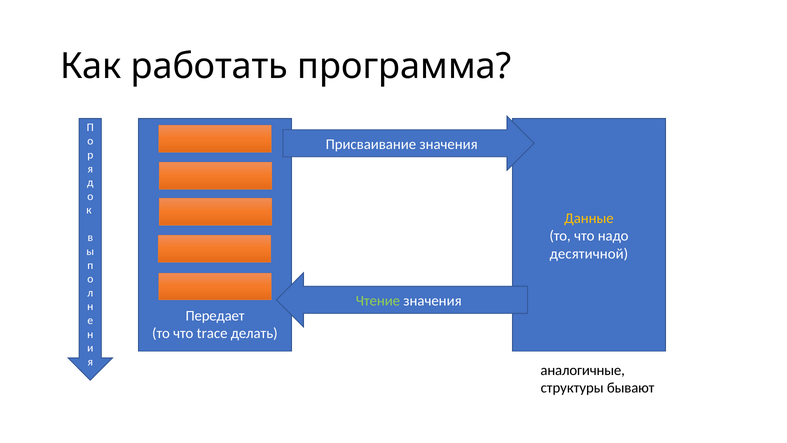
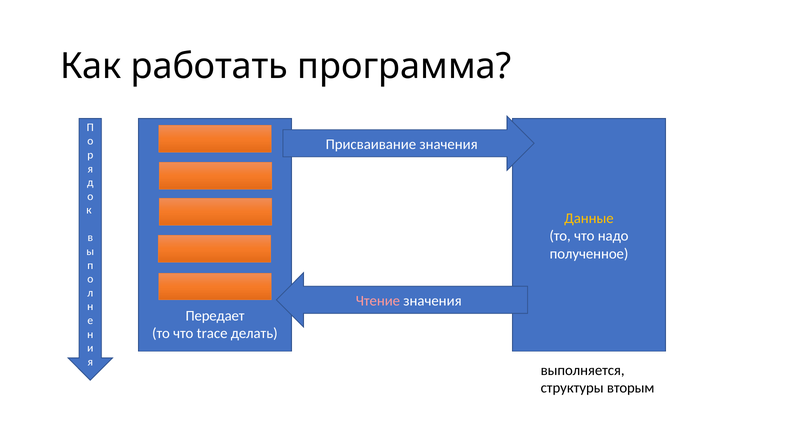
десятичной: десятичной -> полученное
Чтение colour: light green -> pink
аналогичные: аналогичные -> выполняется
бывают: бывают -> вторым
